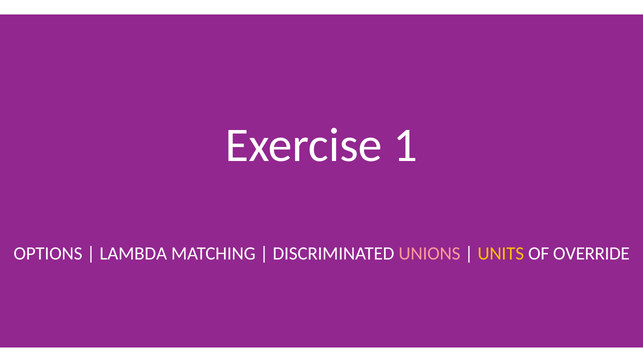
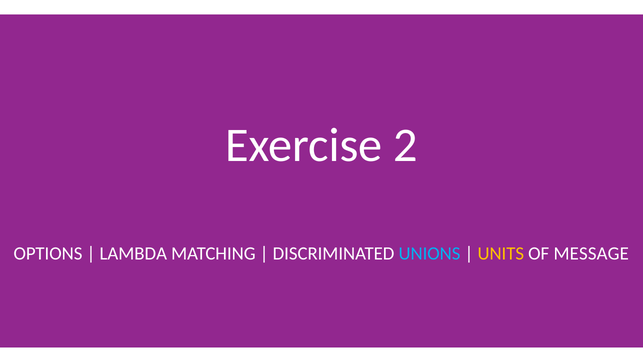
1: 1 -> 2
UNIONS colour: pink -> light blue
OVERRIDE: OVERRIDE -> MESSAGE
